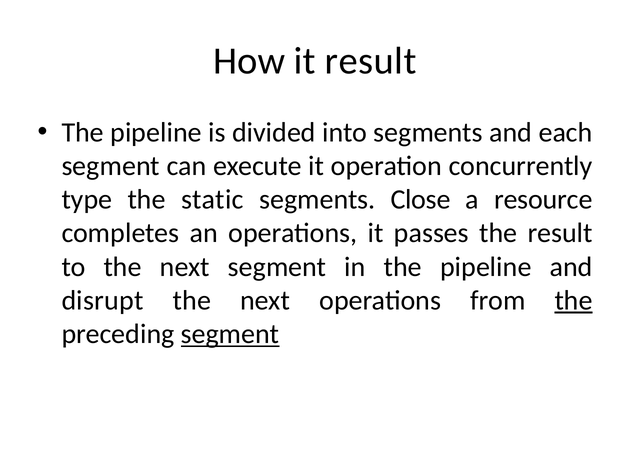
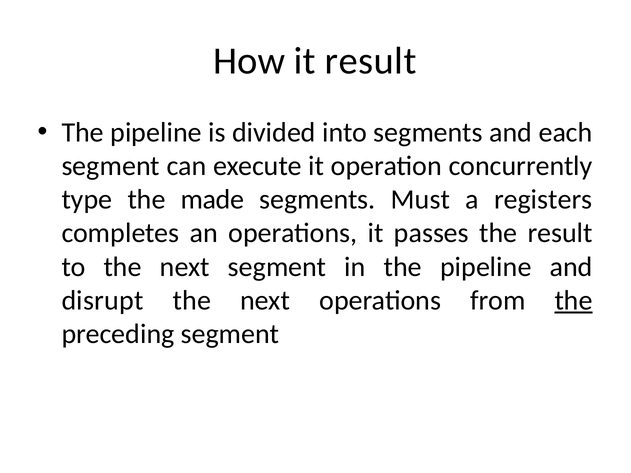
static: static -> made
Close: Close -> Must
resource: resource -> registers
segment at (230, 334) underline: present -> none
